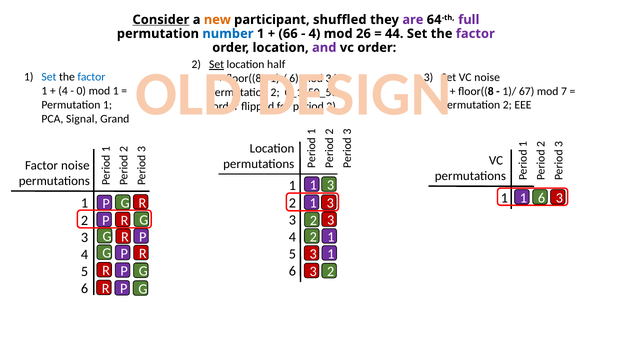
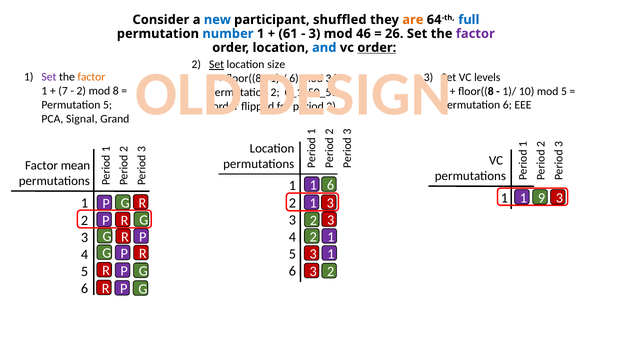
Consider underline: present -> none
new colour: orange -> blue
are colour: purple -> orange
full colour: purple -> blue
66: 66 -> 61
4 at (314, 34): 4 -> 3
26: 26 -> 46
44: 44 -> 26
and colour: purple -> blue
order at (377, 48) underline: none -> present
half: half -> size
Set at (49, 77) colour: blue -> purple
factor at (91, 77) colour: blue -> orange
VC noise: noise -> levels
4 at (63, 91): 4 -> 7
0 at (81, 91): 0 -> 2
mod 1: 1 -> 8
67: 67 -> 10
mod 7: 7 -> 5
Permutation 1: 1 -> 5
2 at (507, 105): 2 -> 6
Factor noise: noise -> mean
1 3: 3 -> 6
1 6: 6 -> 9
